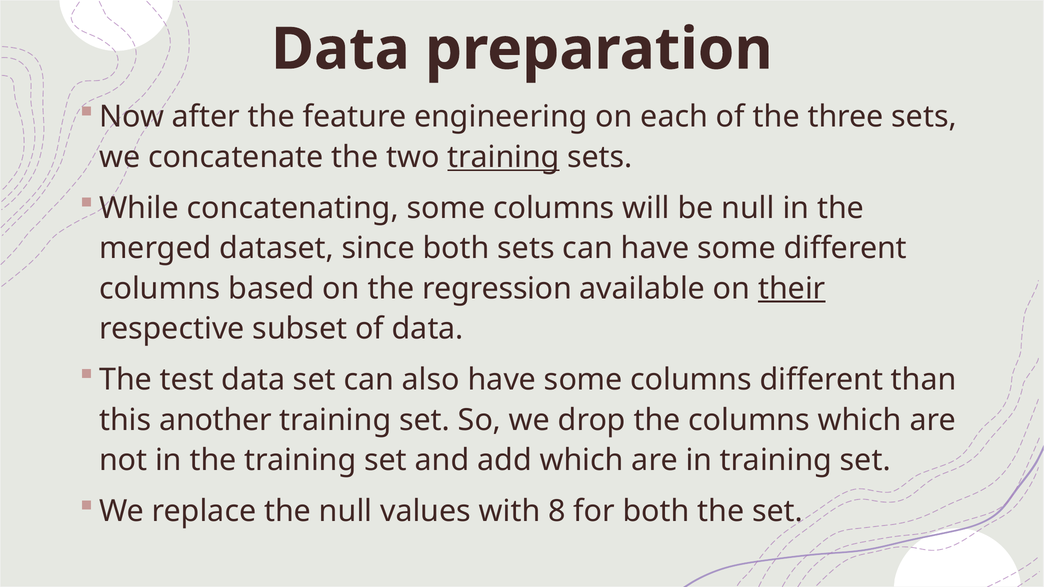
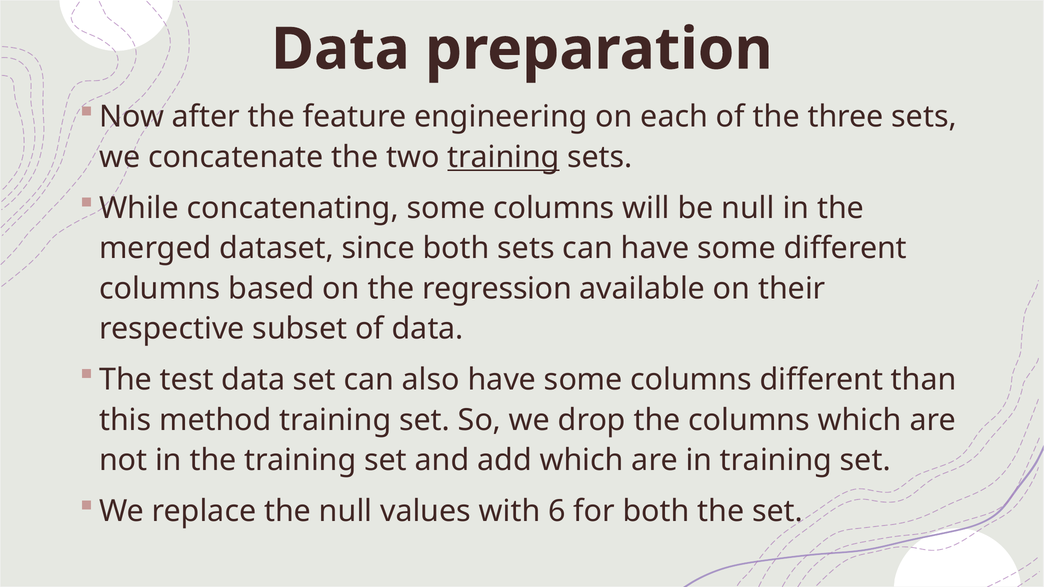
their underline: present -> none
another: another -> method
8: 8 -> 6
